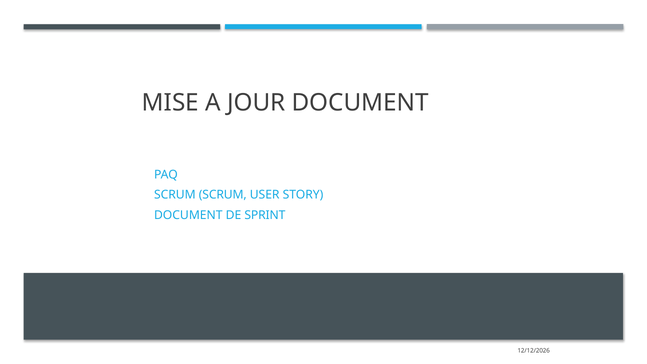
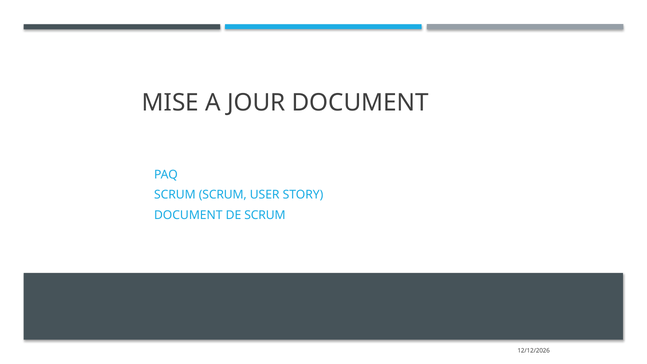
DE SPRINT: SPRINT -> SCRUM
